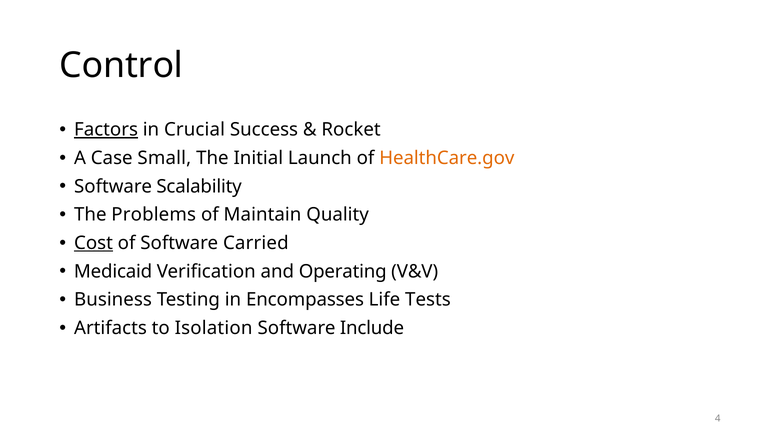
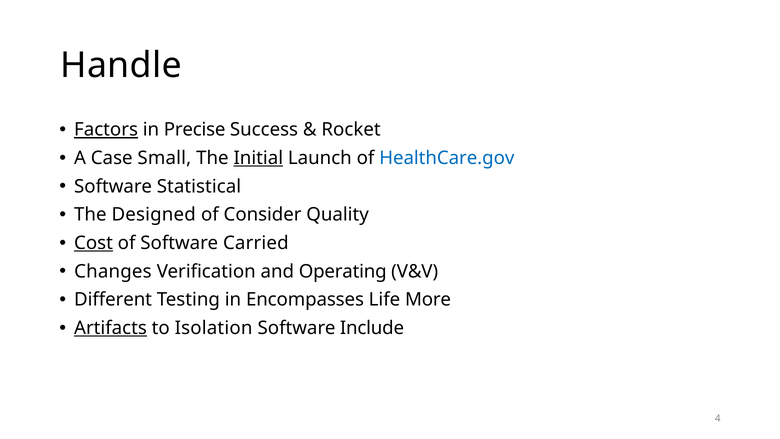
Control: Control -> Handle
Crucial: Crucial -> Precise
Initial underline: none -> present
HealthCare.gov colour: orange -> blue
Scalability: Scalability -> Statistical
Problems: Problems -> Designed
Maintain: Maintain -> Consider
Medicaid: Medicaid -> Changes
Business: Business -> Different
Tests: Tests -> More
Artifacts underline: none -> present
